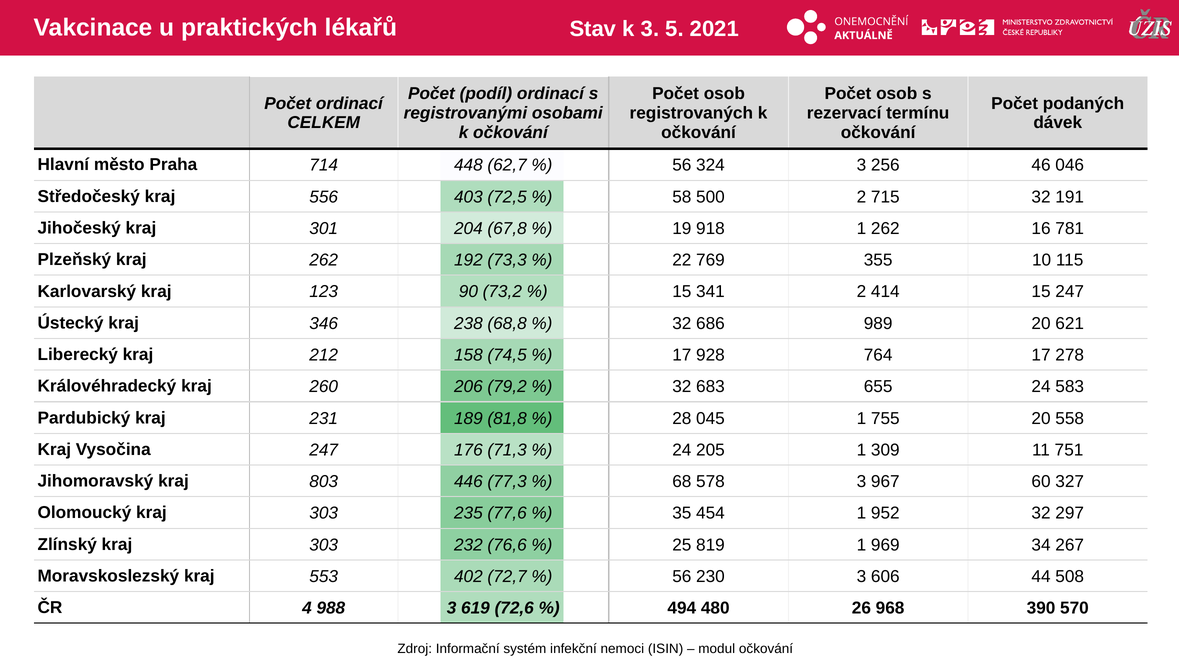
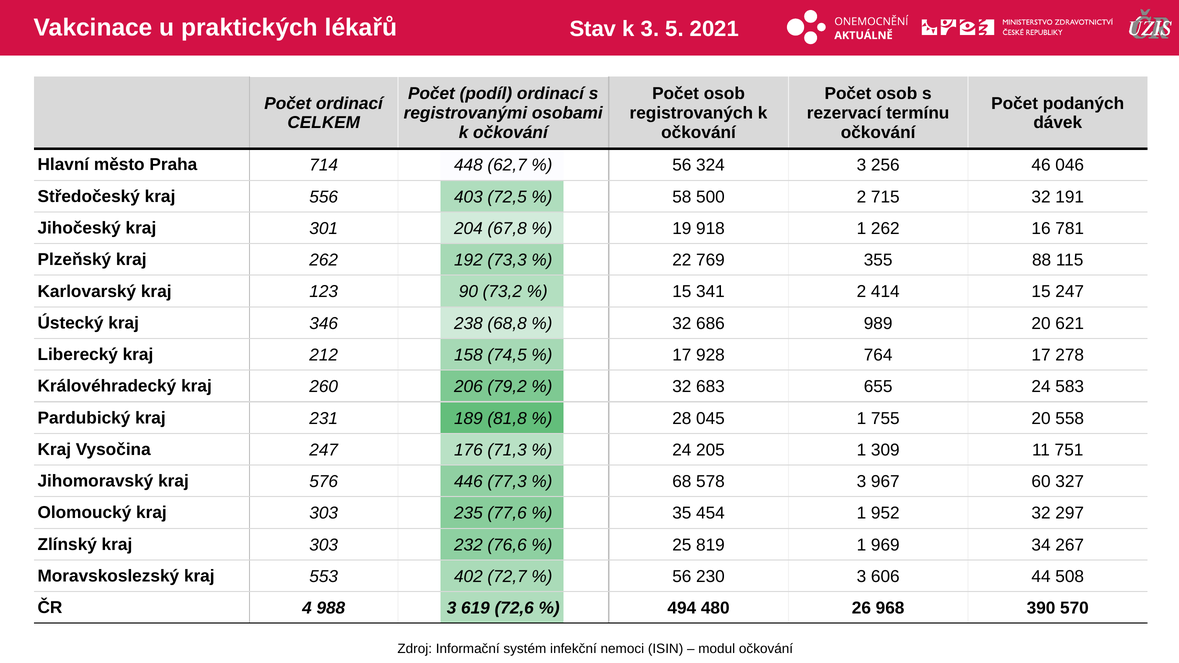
10: 10 -> 88
803: 803 -> 576
